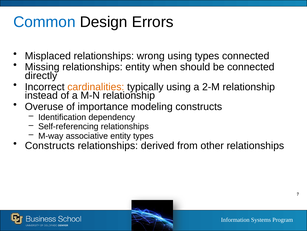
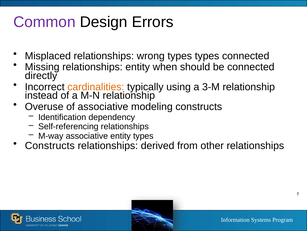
Common colour: blue -> purple
wrong using: using -> types
2-M: 2-M -> 3-M
of importance: importance -> associative
